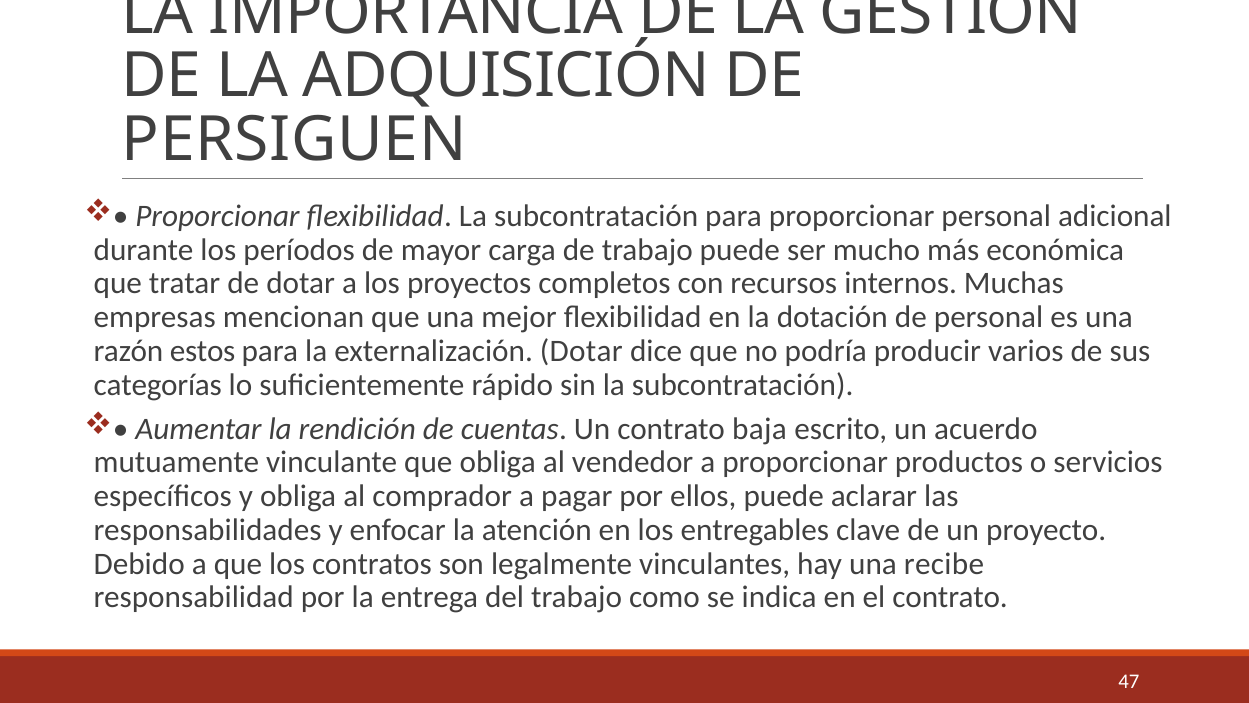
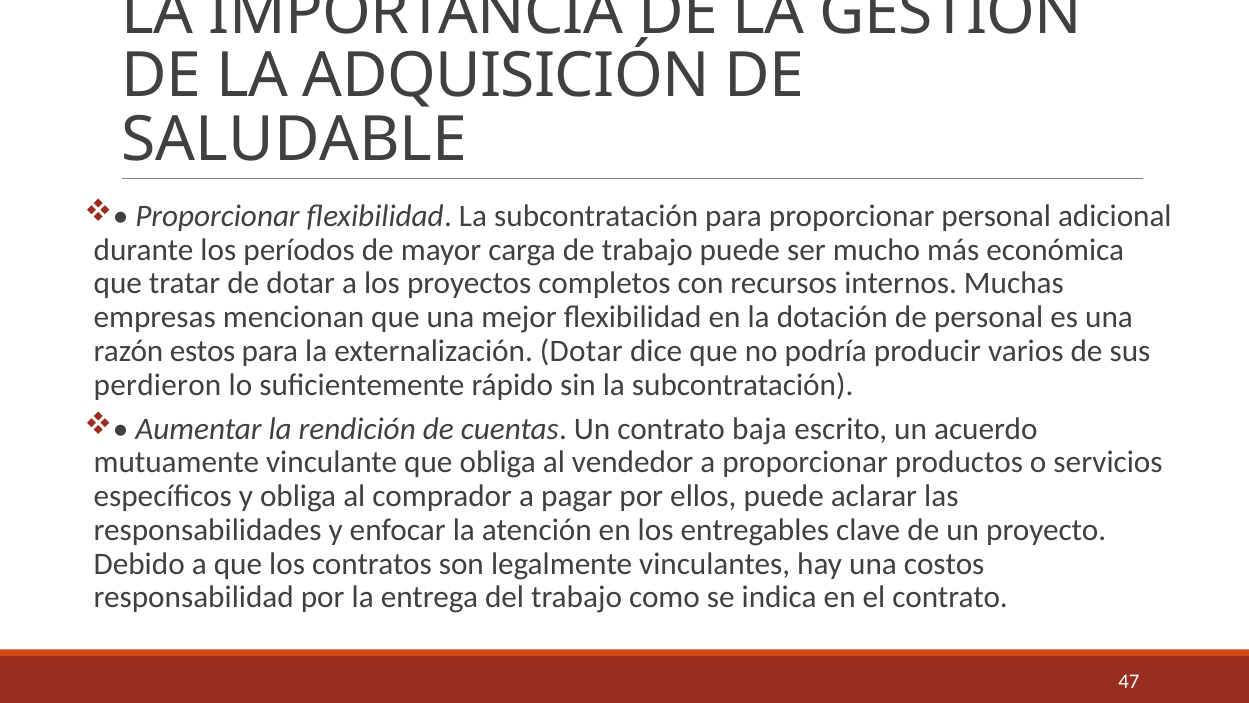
PERSIGUEN: PERSIGUEN -> SALUDABLE
categorías: categorías -> perdieron
recibe: recibe -> costos
